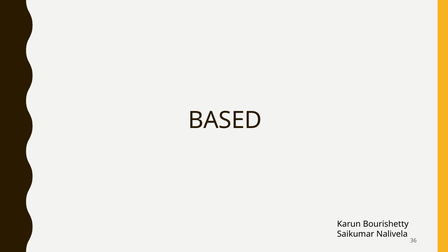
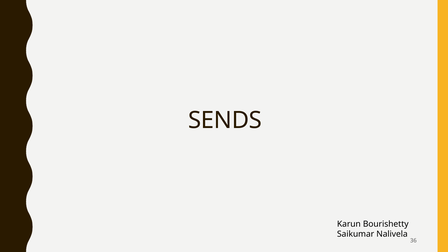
BASED: BASED -> SENDS
